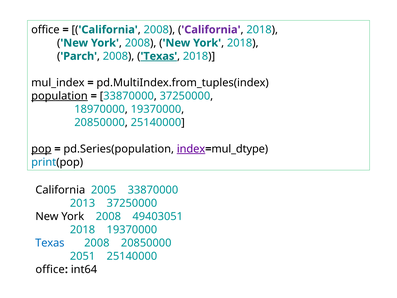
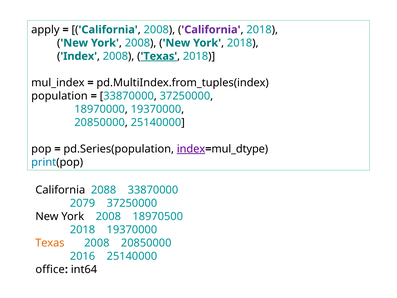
office at (45, 30): office -> apply
Parch at (79, 56): Parch -> Index
population underline: present -> none
pop underline: present -> none
2005: 2005 -> 2088
2013: 2013 -> 2079
49403051: 49403051 -> 18970500
Texas at (50, 243) colour: blue -> orange
2051: 2051 -> 2016
